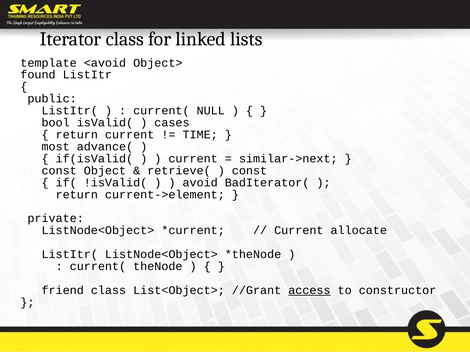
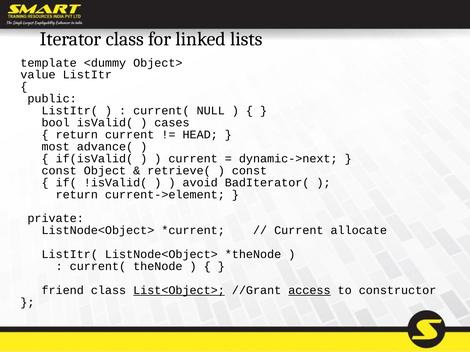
<avoid: <avoid -> <dummy
found: found -> value
TIME: TIME -> HEAD
similar->next: similar->next -> dynamic->next
List<Object> underline: none -> present
